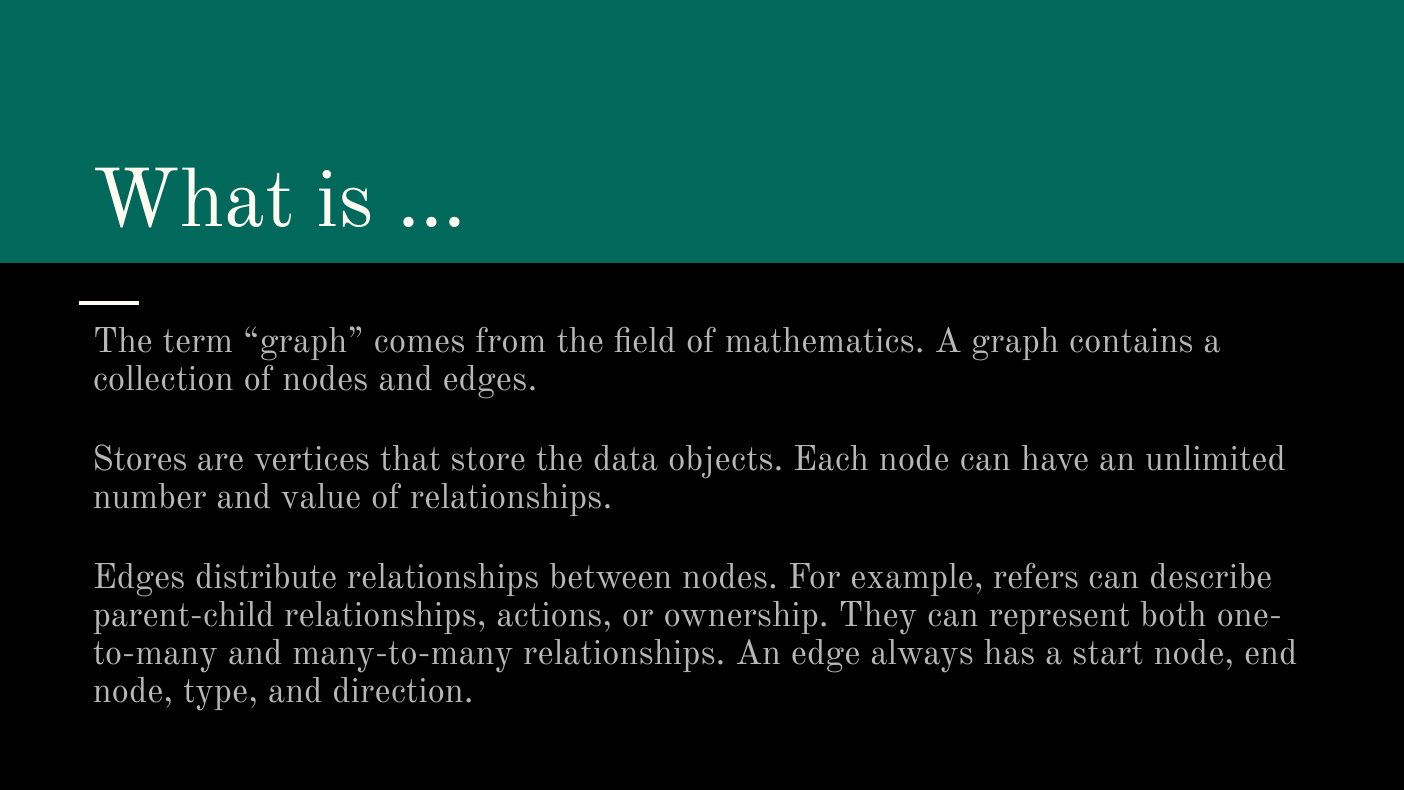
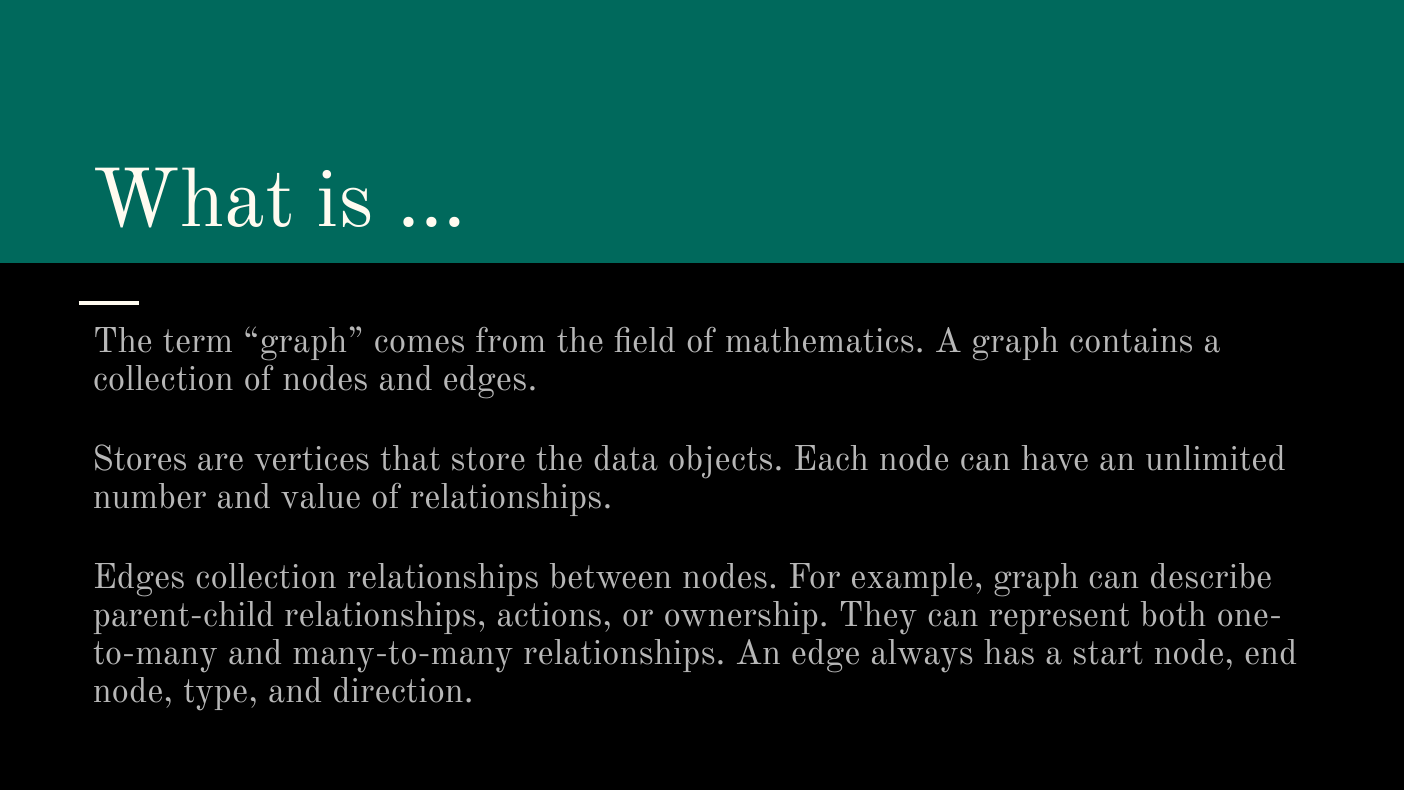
Edges distribute: distribute -> collection
example refers: refers -> graph
